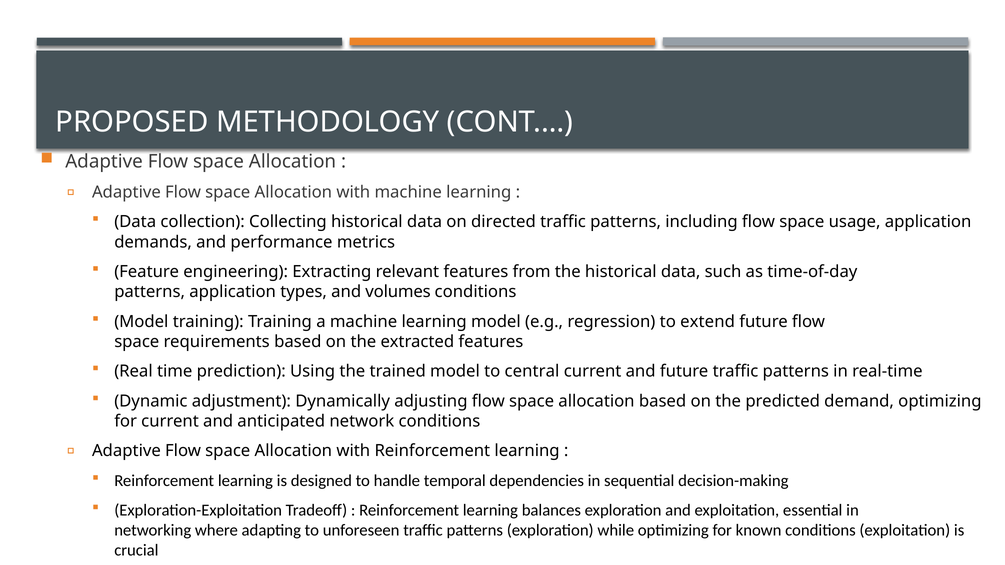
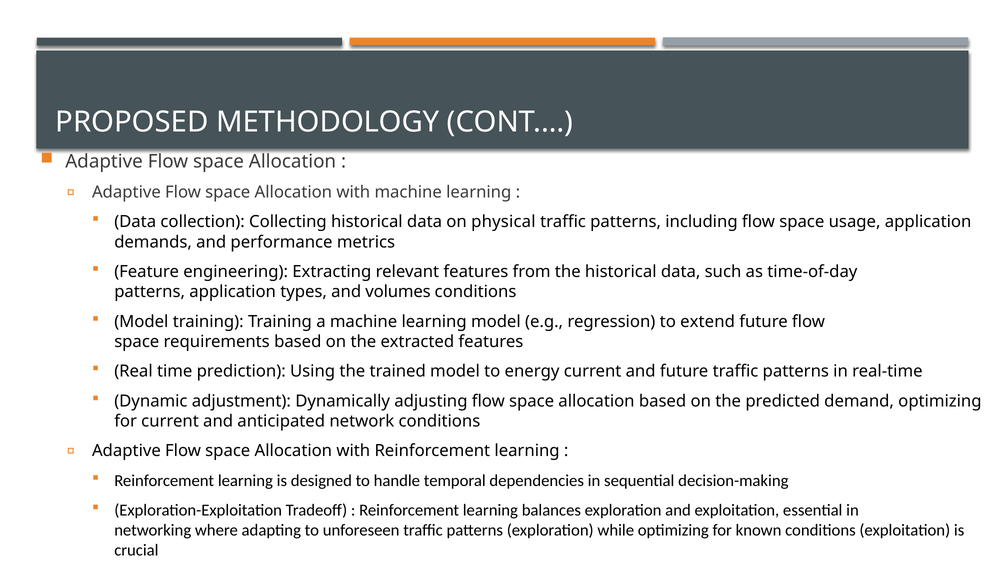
directed: directed -> physical
central: central -> energy
